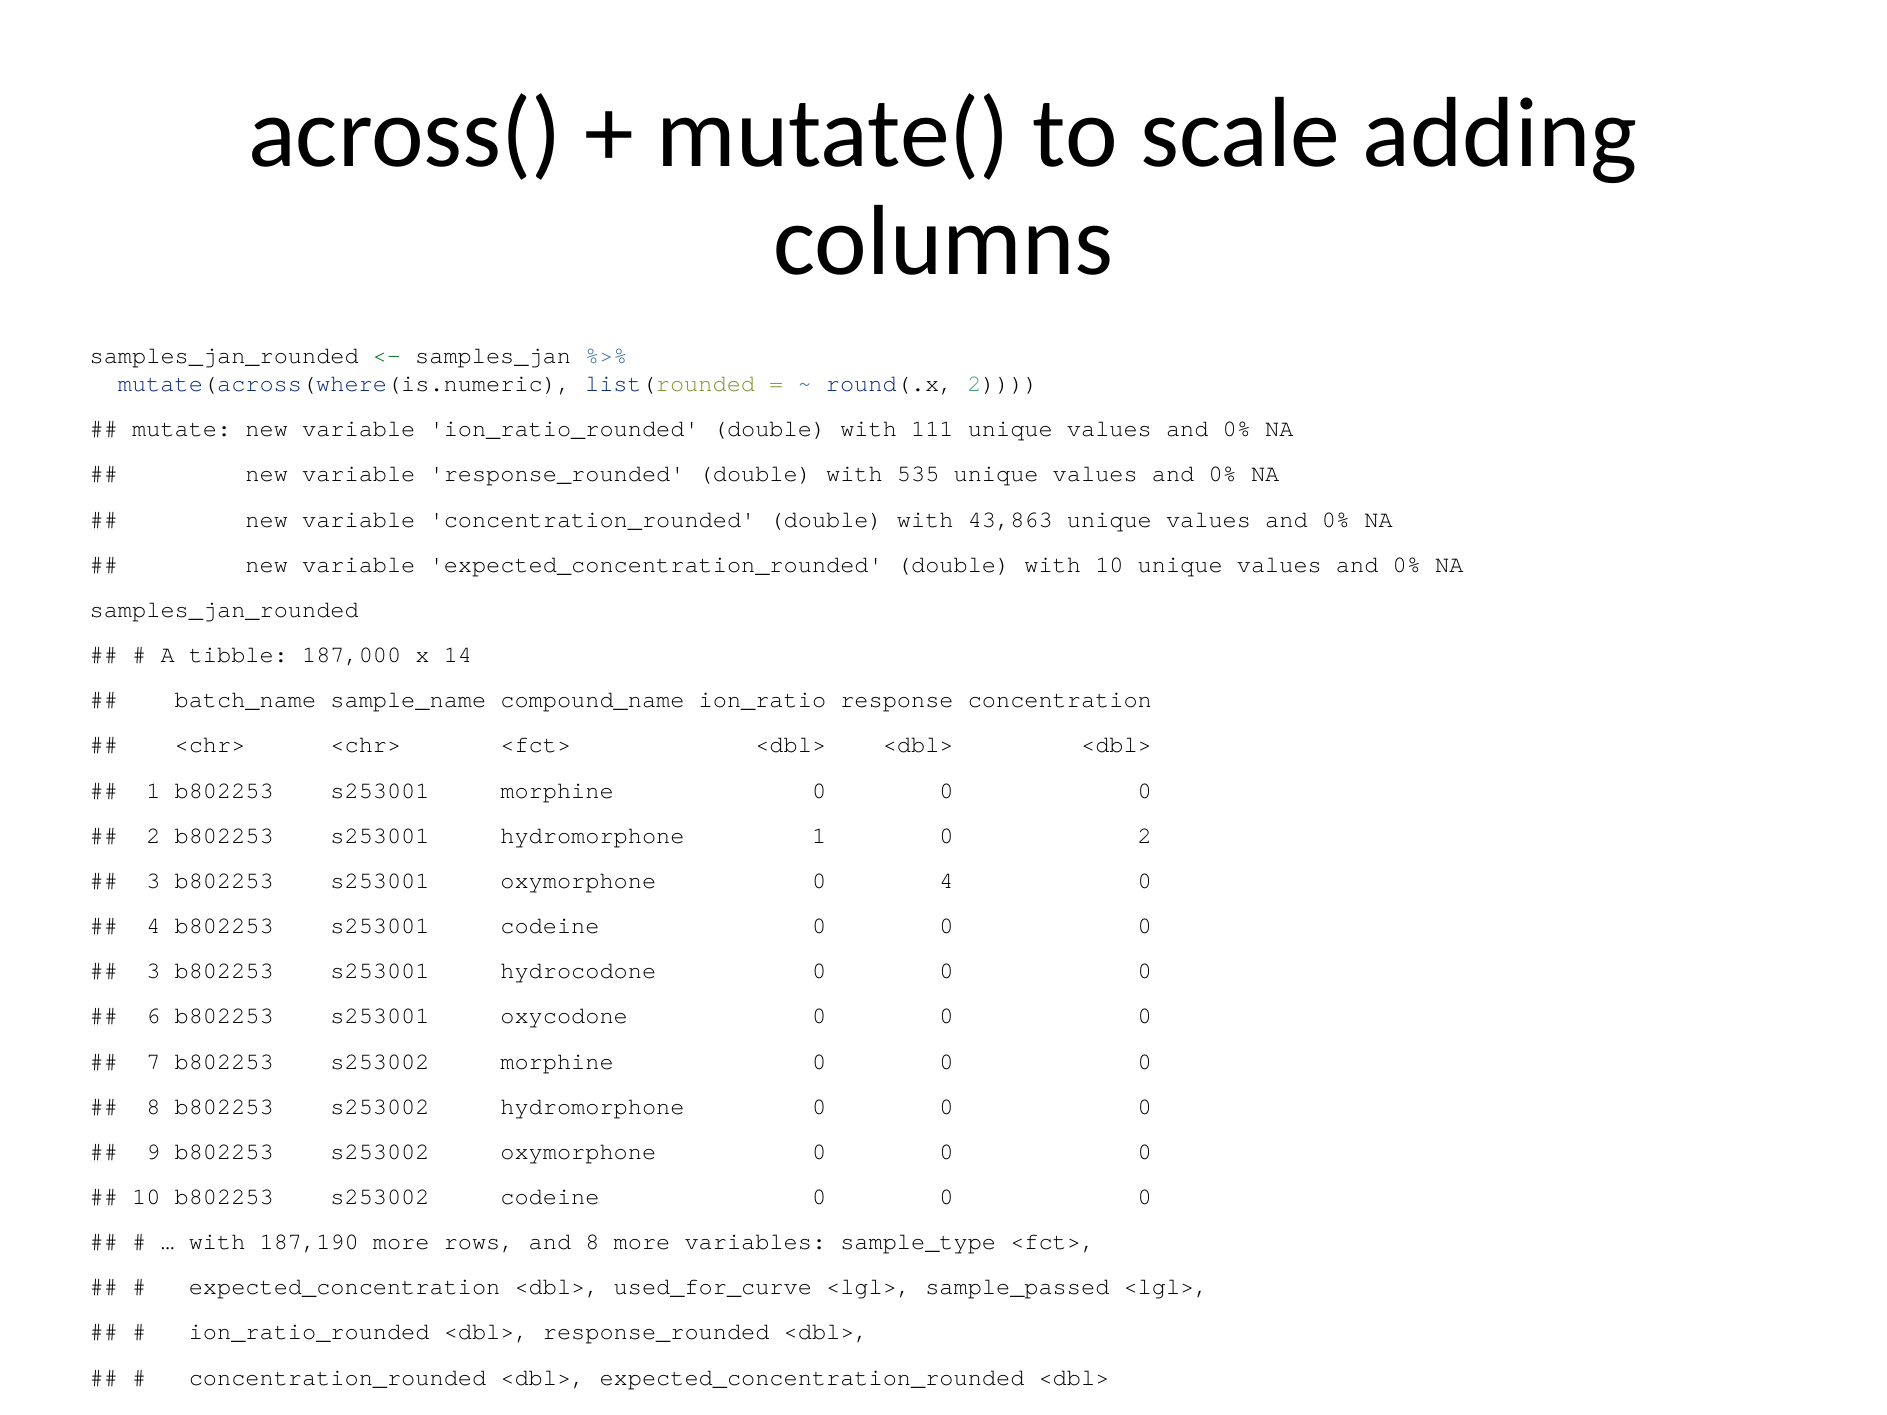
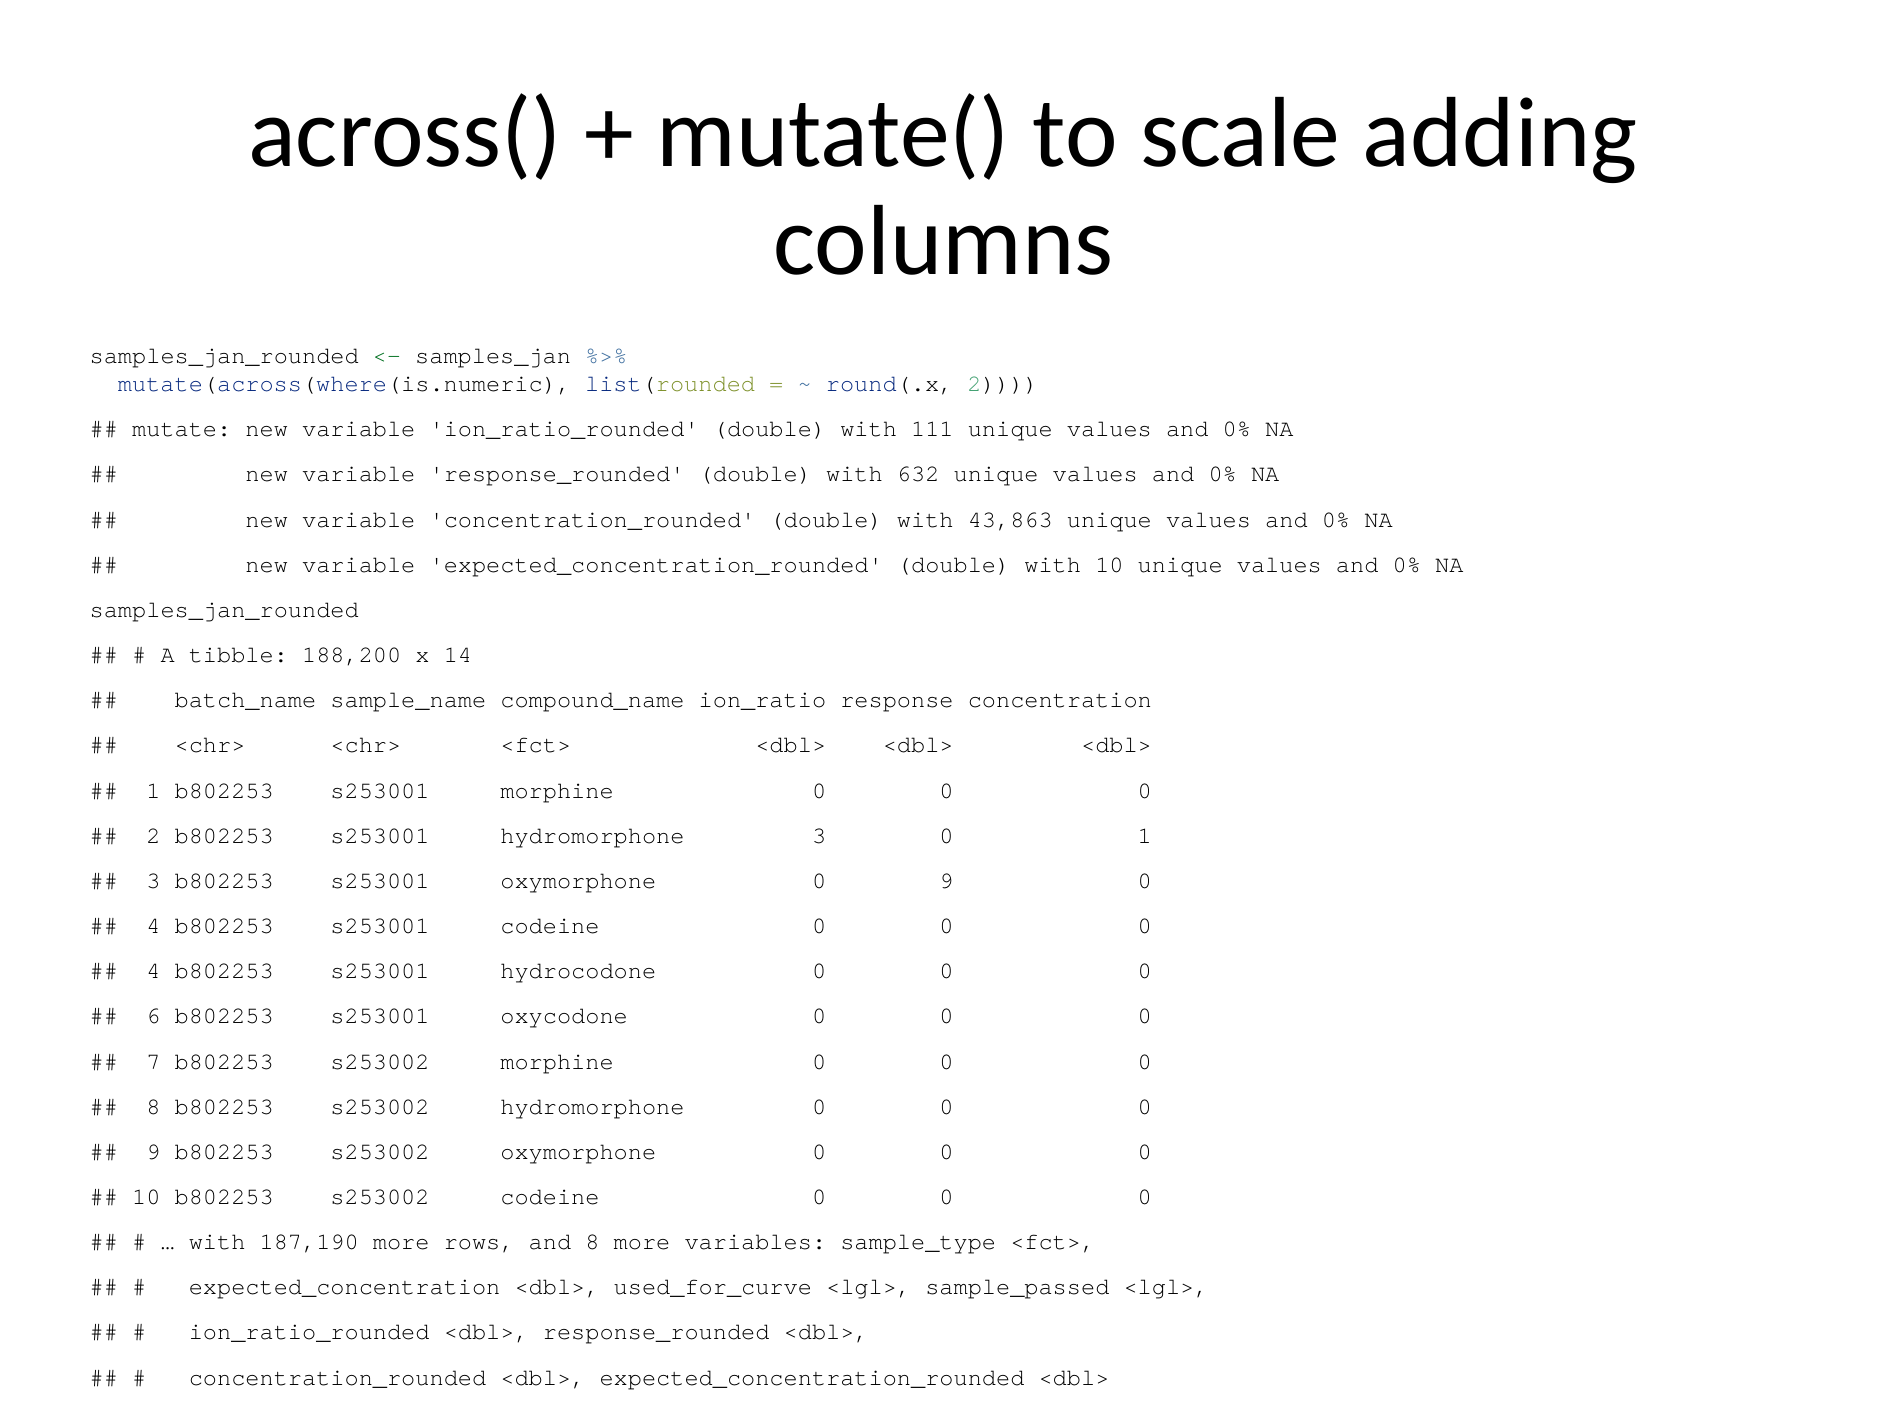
535: 535 -> 632
187,000: 187,000 -> 188,200
hydromorphone 1: 1 -> 3
0 2: 2 -> 1
0 4: 4 -> 9
3 at (153, 971): 3 -> 4
